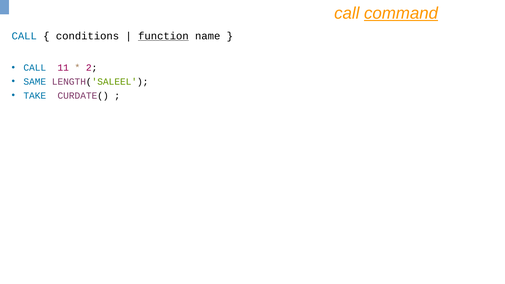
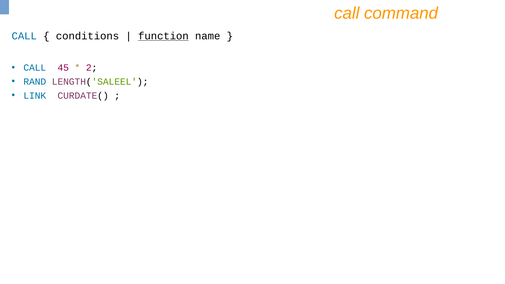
command underline: present -> none
11: 11 -> 45
SAME: SAME -> RAND
TAKE: TAKE -> LINK
